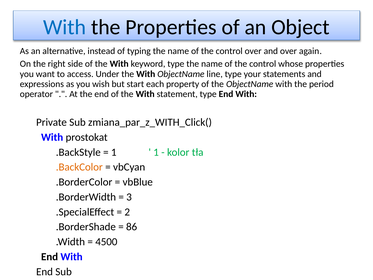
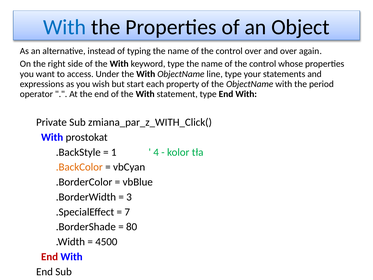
1 at (156, 152): 1 -> 4
2: 2 -> 7
86: 86 -> 80
End at (50, 257) colour: black -> red
